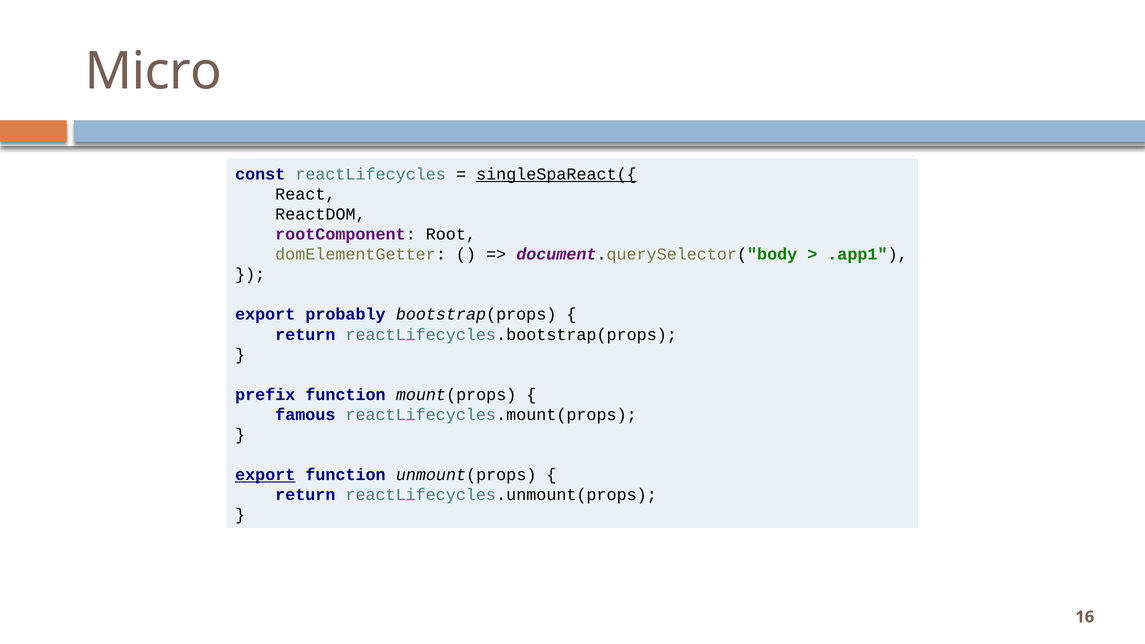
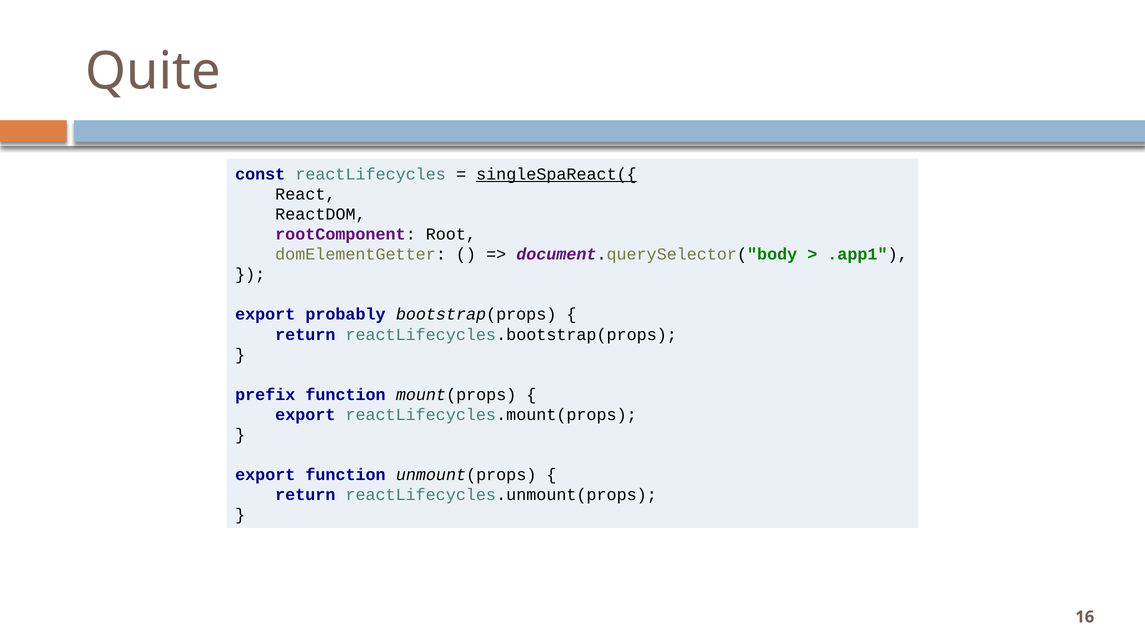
Micro: Micro -> Quite
famous at (305, 415): famous -> export
export at (265, 475) underline: present -> none
